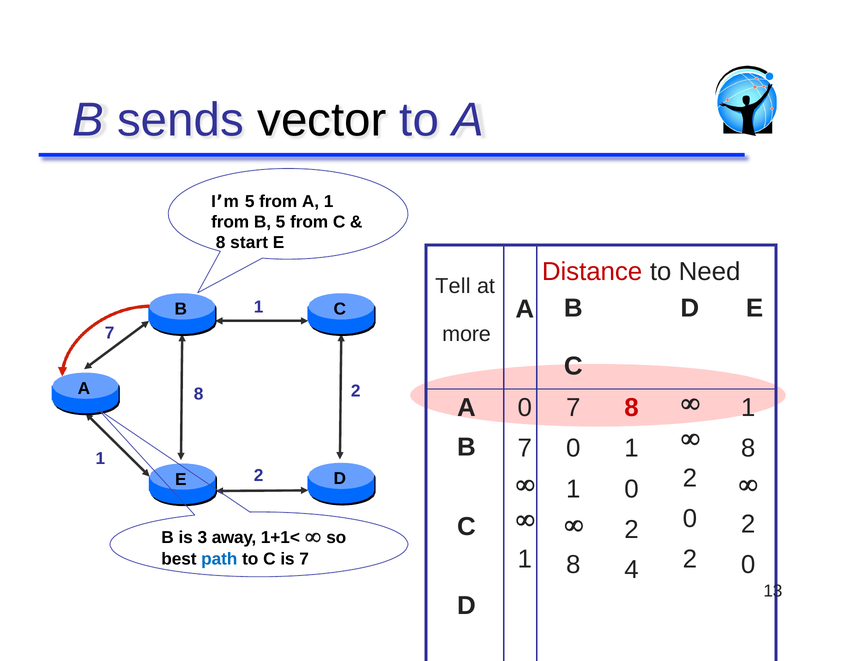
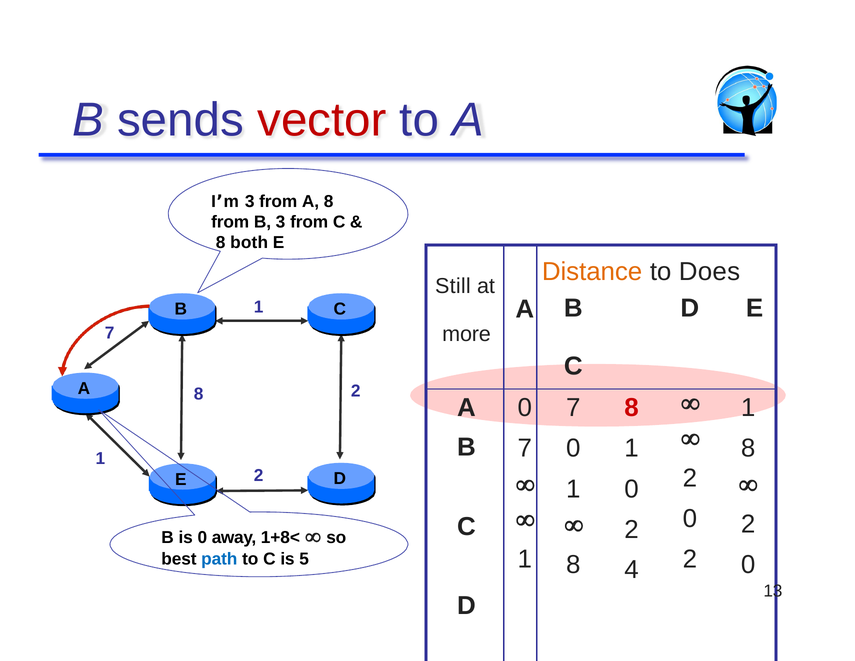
vector colour: black -> red
Iʼm 5: 5 -> 3
A 1: 1 -> 8
B 5: 5 -> 3
start: start -> both
Distance colour: red -> orange
Need: Need -> Does
Tell: Tell -> Still
is 3: 3 -> 0
1+1<: 1+1< -> 1+8<
is 7: 7 -> 5
